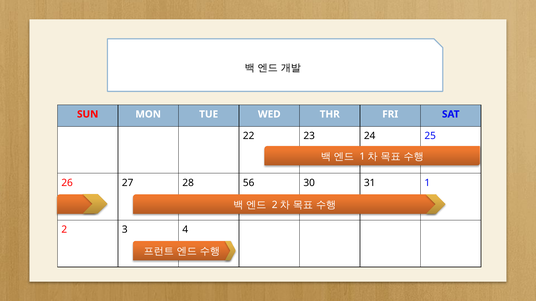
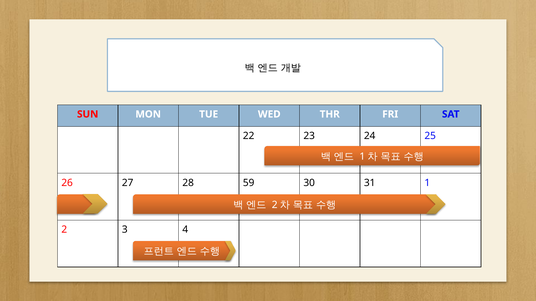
56: 56 -> 59
